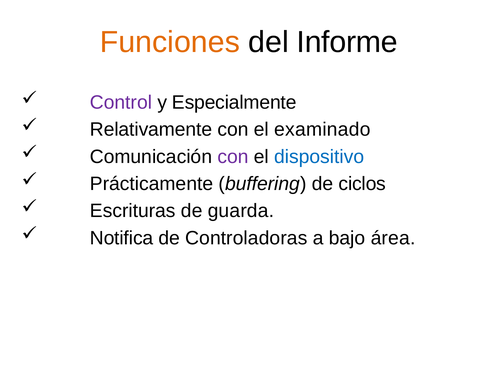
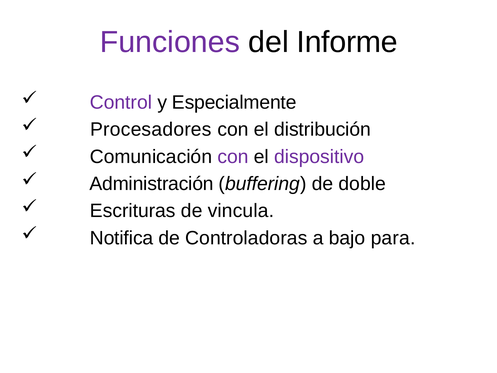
Funciones colour: orange -> purple
Relativamente: Relativamente -> Procesadores
examinado: examinado -> distribución
dispositivo colour: blue -> purple
Prácticamente: Prácticamente -> Administración
ciclos: ciclos -> doble
guarda: guarda -> vincula
área: área -> para
